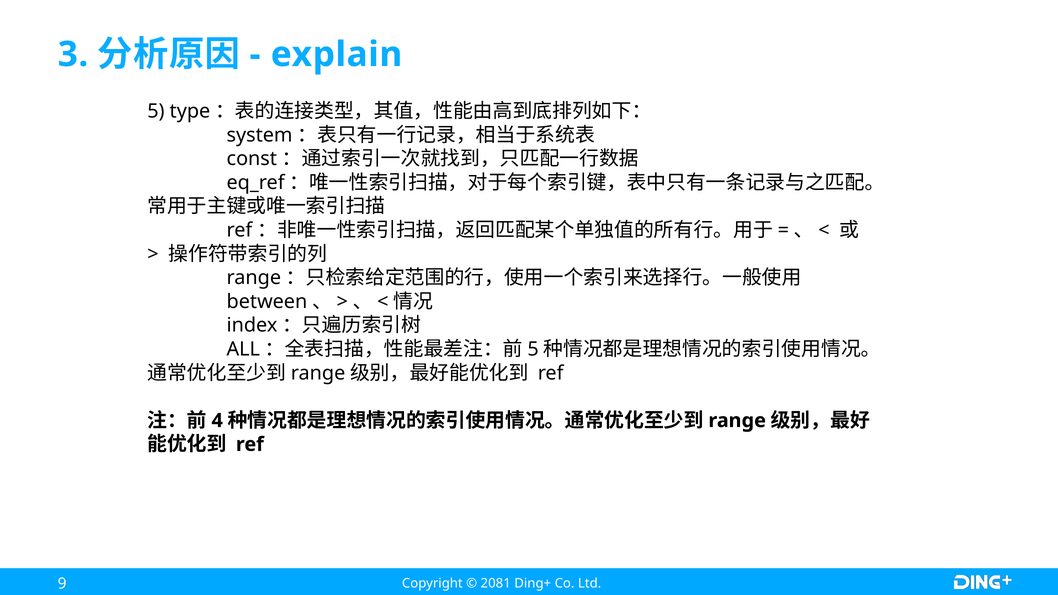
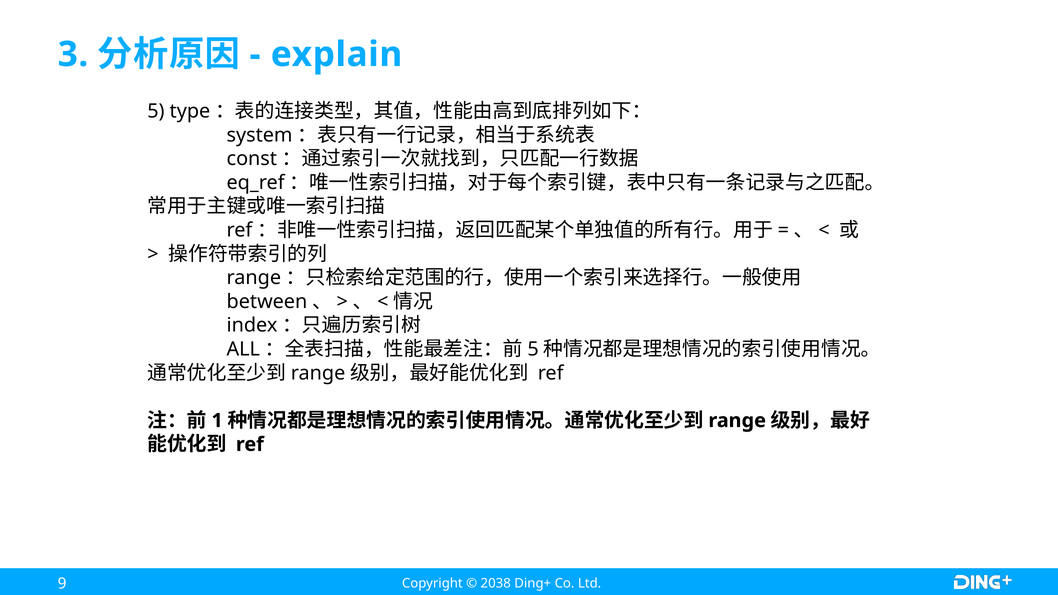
4: 4 -> 1
2081: 2081 -> 2038
